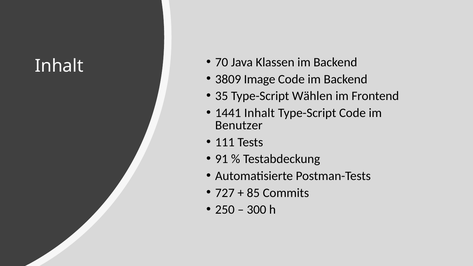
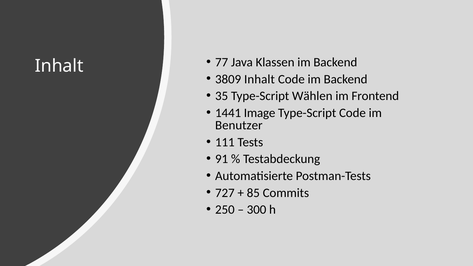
70: 70 -> 77
3809 Image: Image -> Inhalt
1441 Inhalt: Inhalt -> Image
